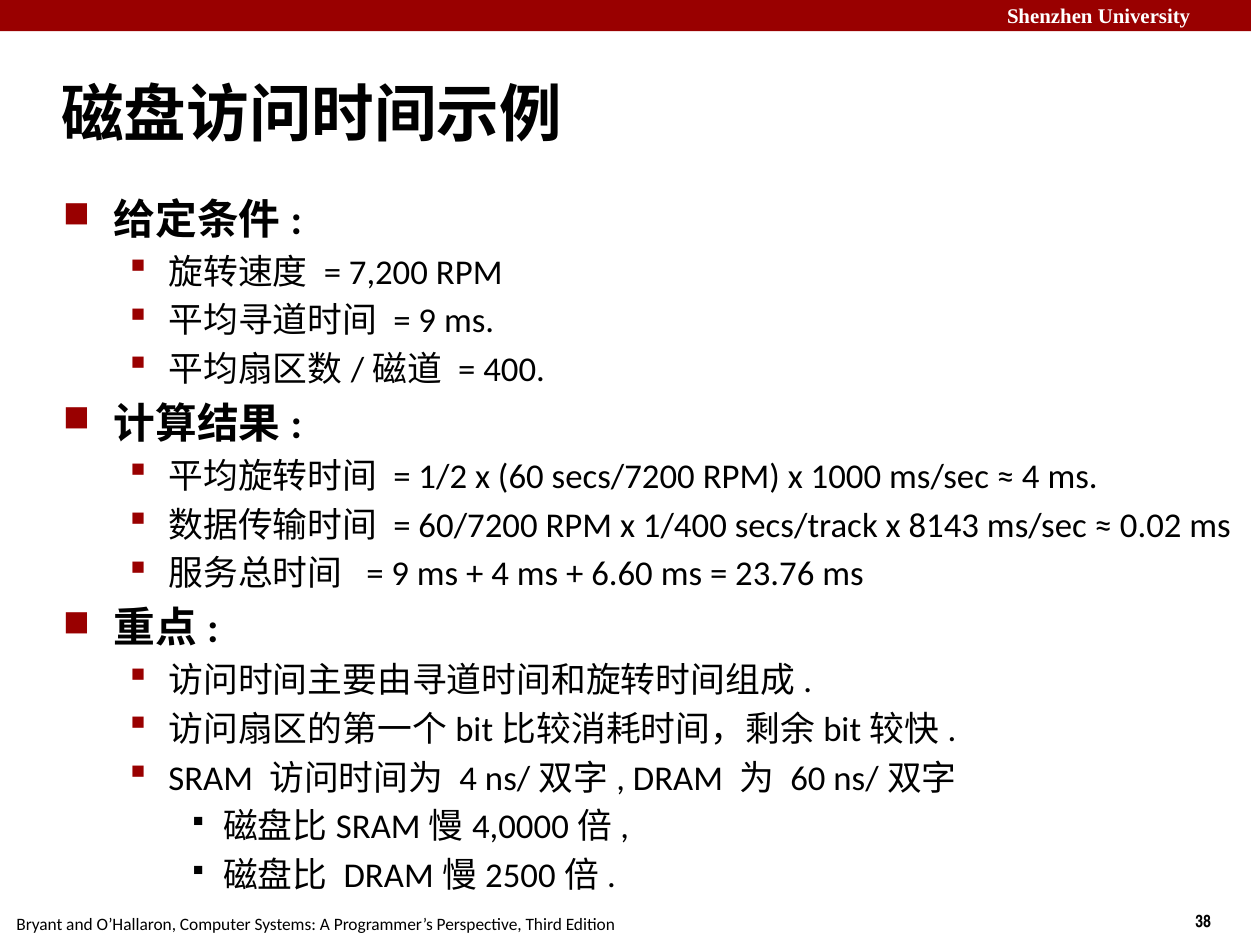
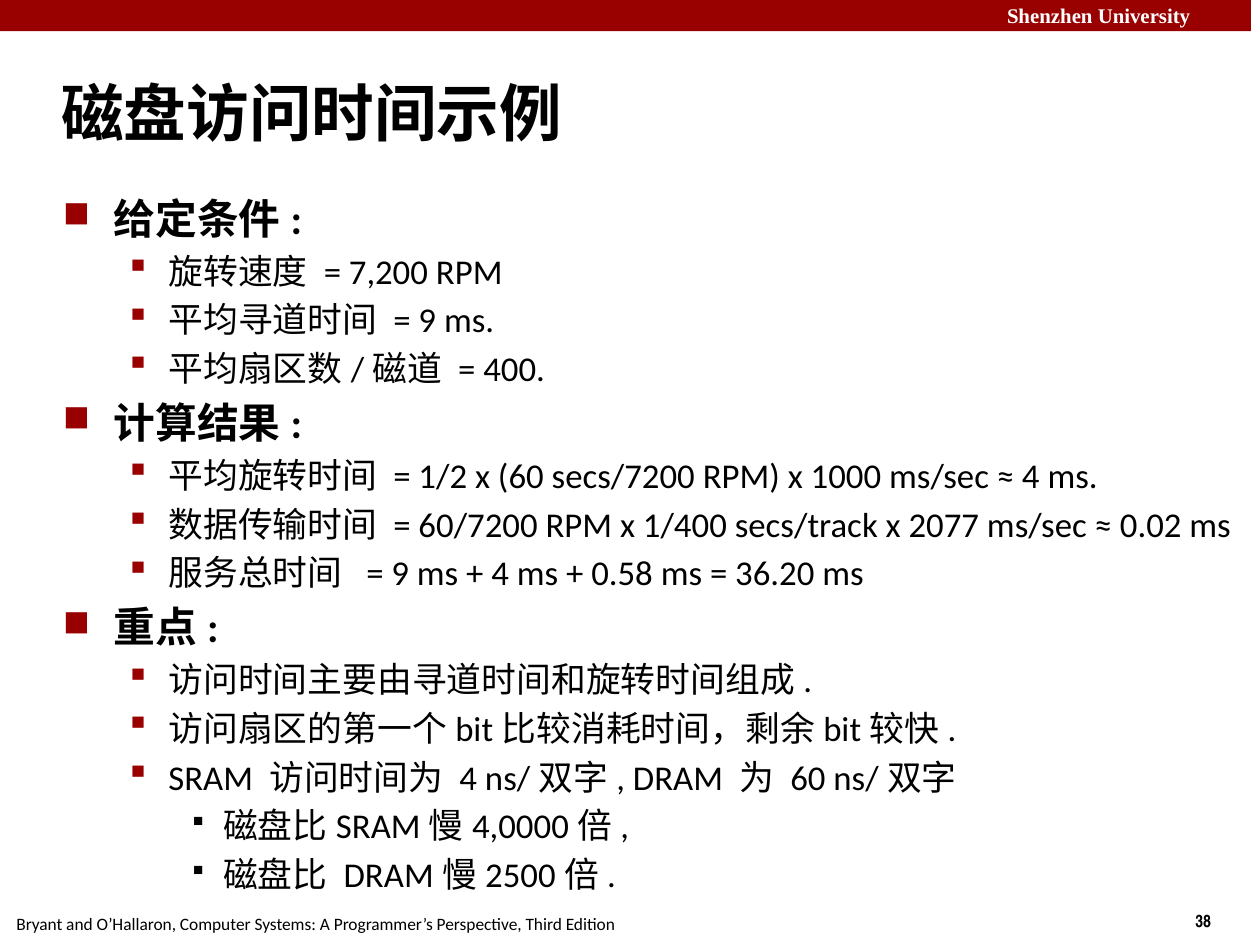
8143: 8143 -> 2077
6.60: 6.60 -> 0.58
23.76: 23.76 -> 36.20
